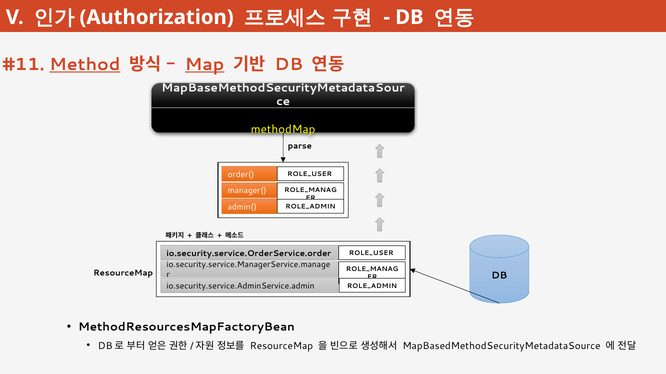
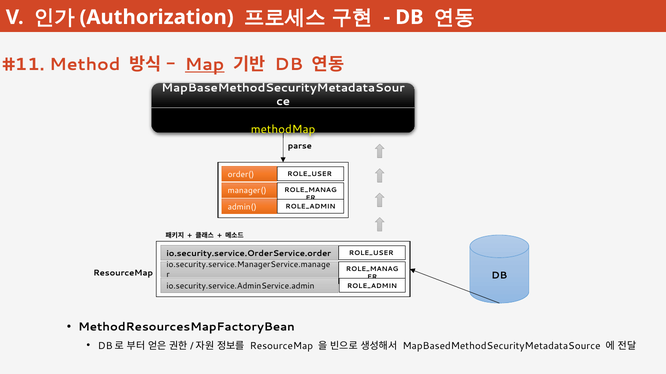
Method underline: present -> none
